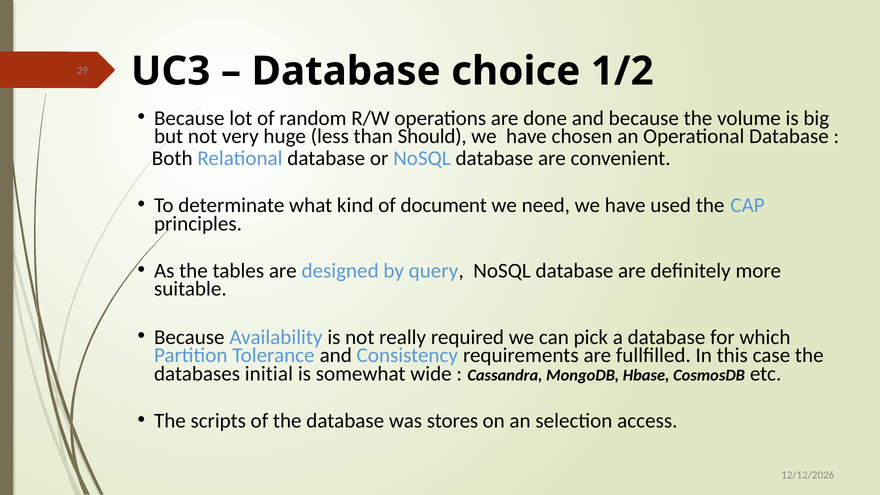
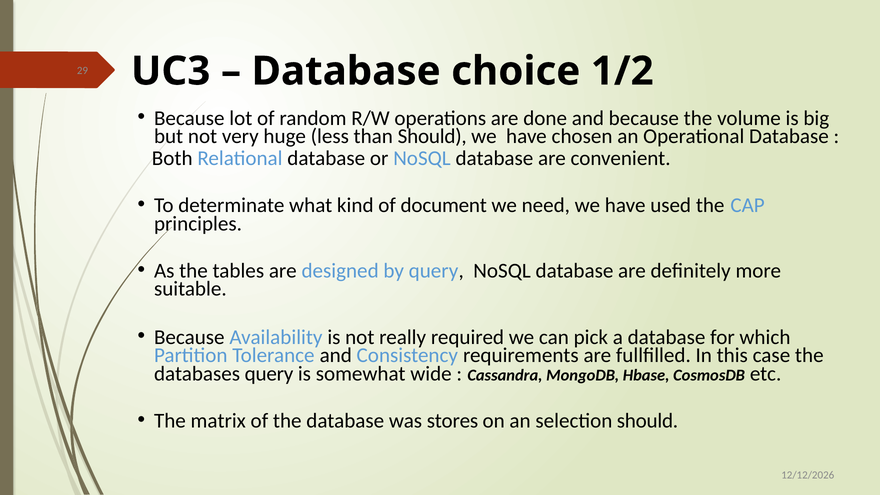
databases initial: initial -> query
scripts: scripts -> matrix
selection access: access -> should
